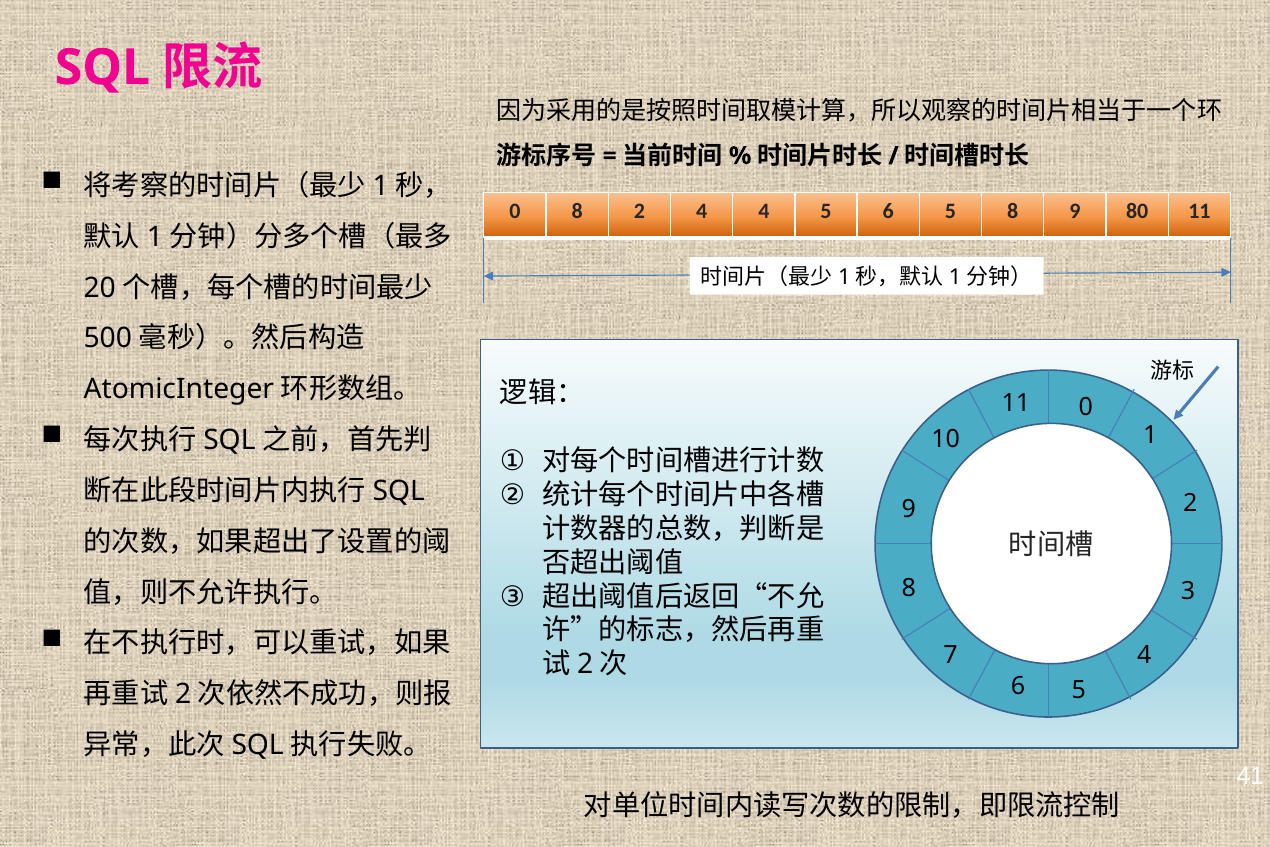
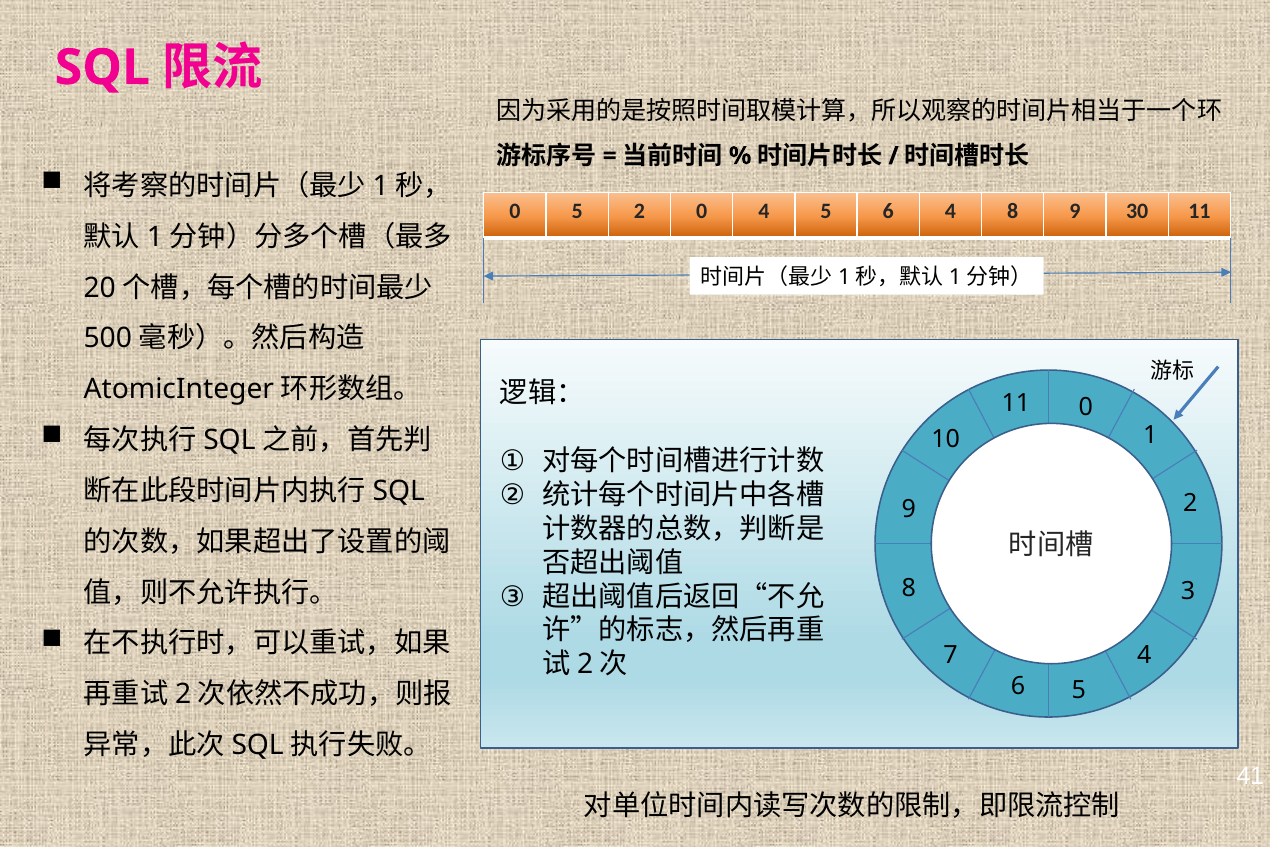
0 8: 8 -> 5
2 4: 4 -> 0
6 5: 5 -> 4
80: 80 -> 30
